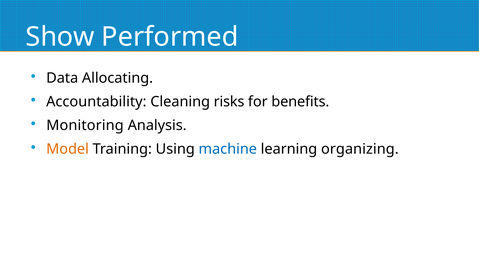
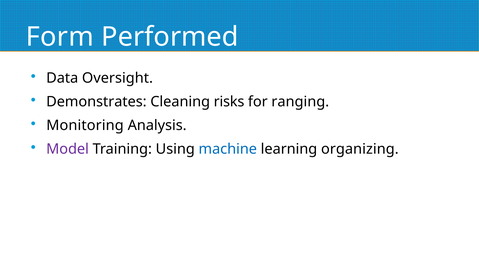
Show: Show -> Form
Allocating: Allocating -> Oversight
Accountability: Accountability -> Demonstrates
benefits: benefits -> ranging
Model colour: orange -> purple
